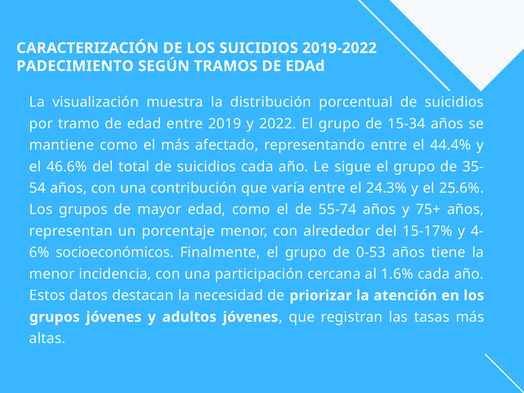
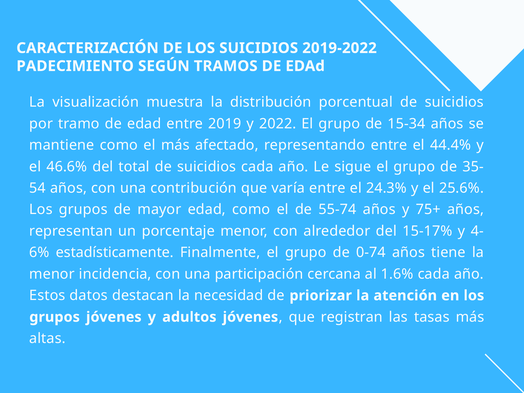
socioeconómicos: socioeconómicos -> estadísticamente
0-53: 0-53 -> 0-74
